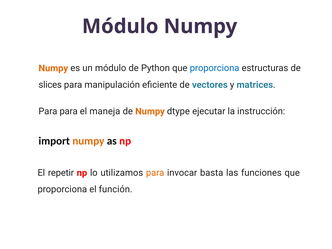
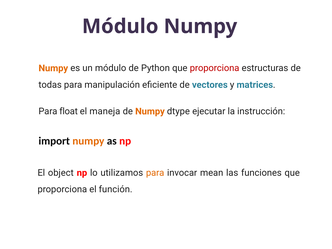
proporciona at (215, 68) colour: blue -> red
slices: slices -> todas
Para para: para -> float
repetir: repetir -> object
basta: basta -> mean
